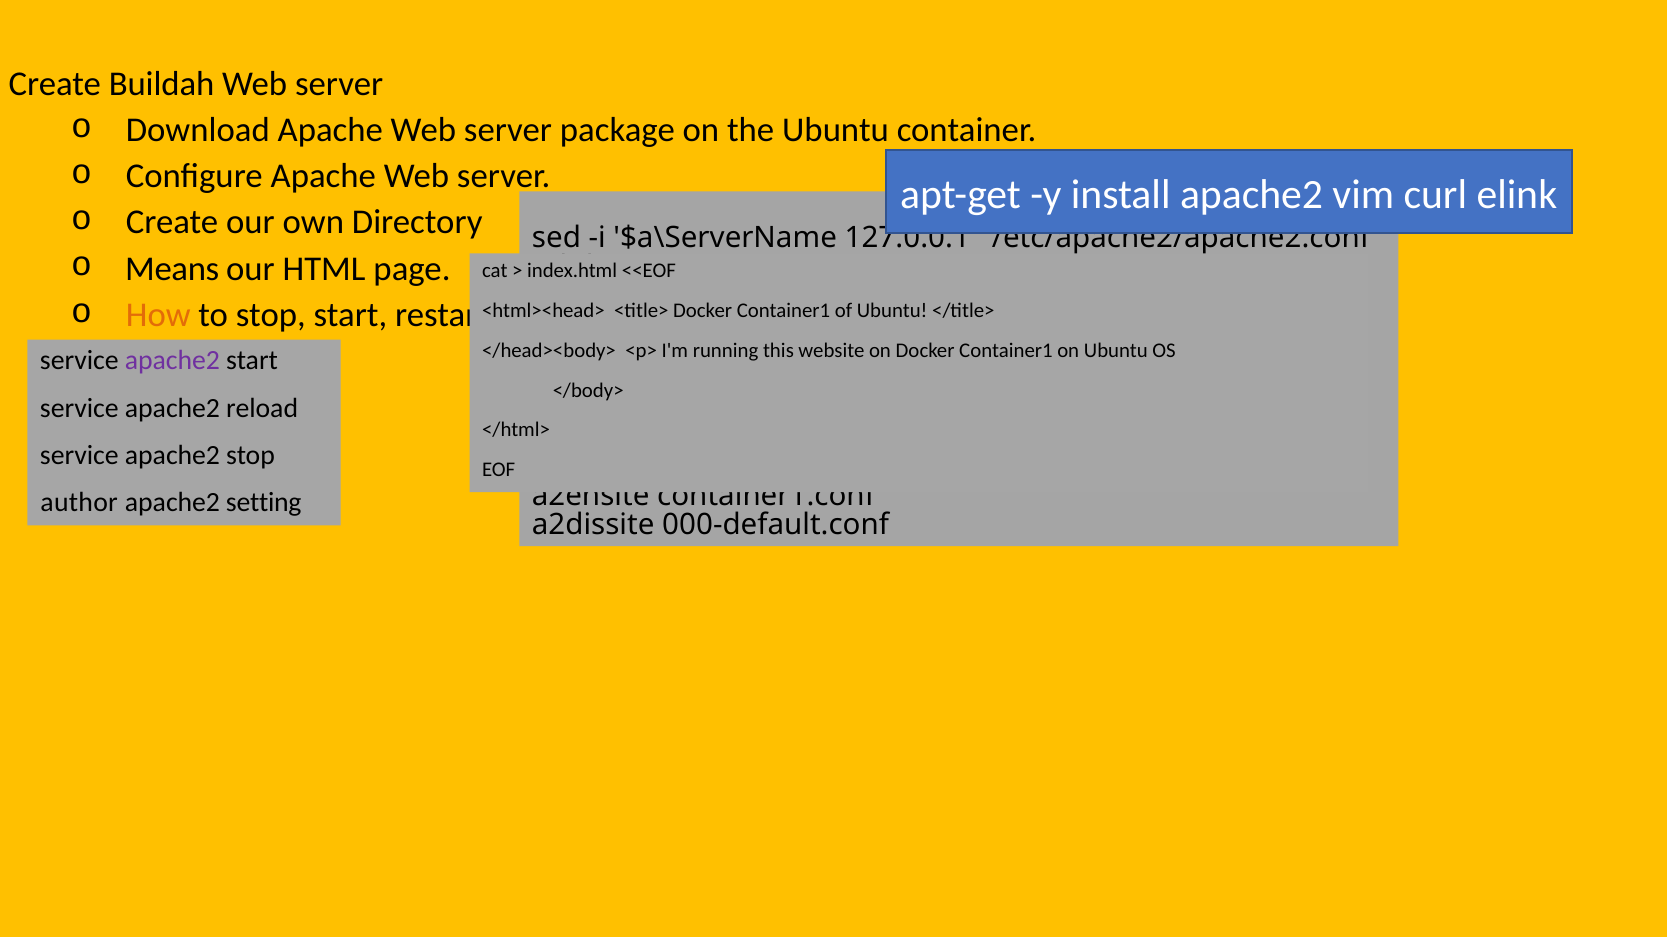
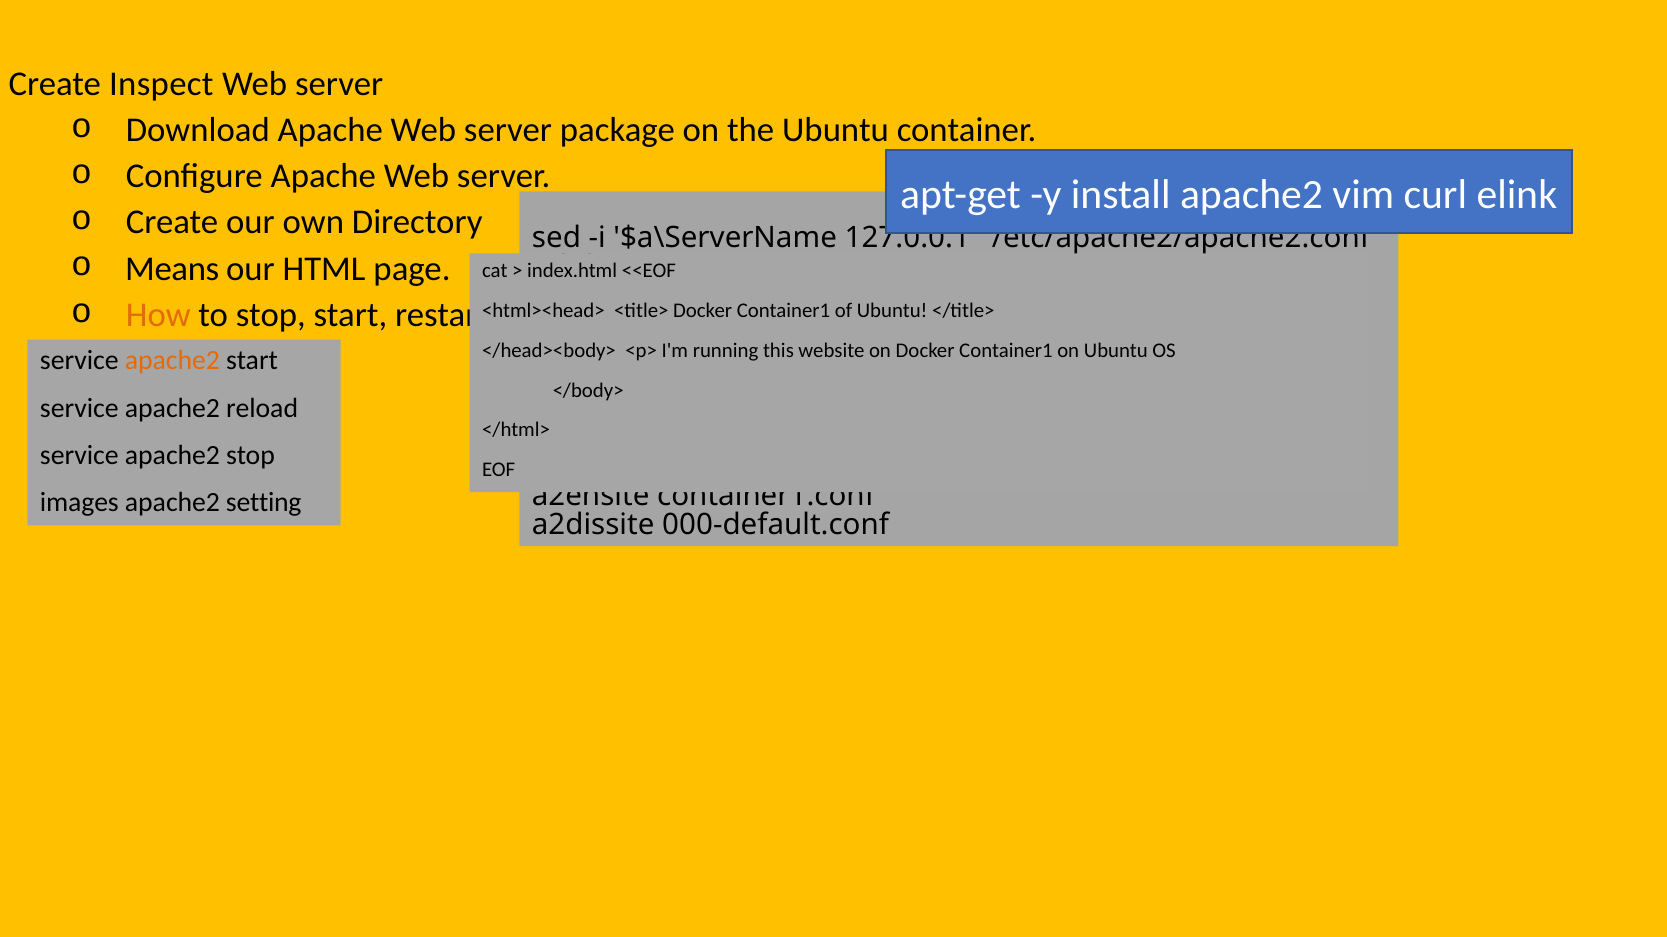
Buildah: Buildah -> Inspect
apache2 at (172, 361) colour: purple -> orange
author: author -> images
